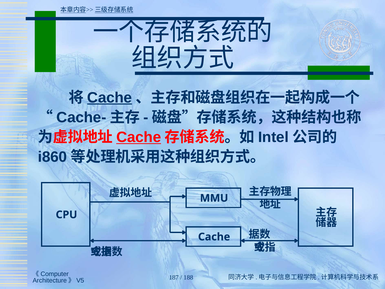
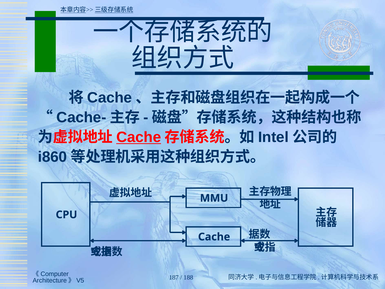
Cache at (110, 97) underline: present -> none
